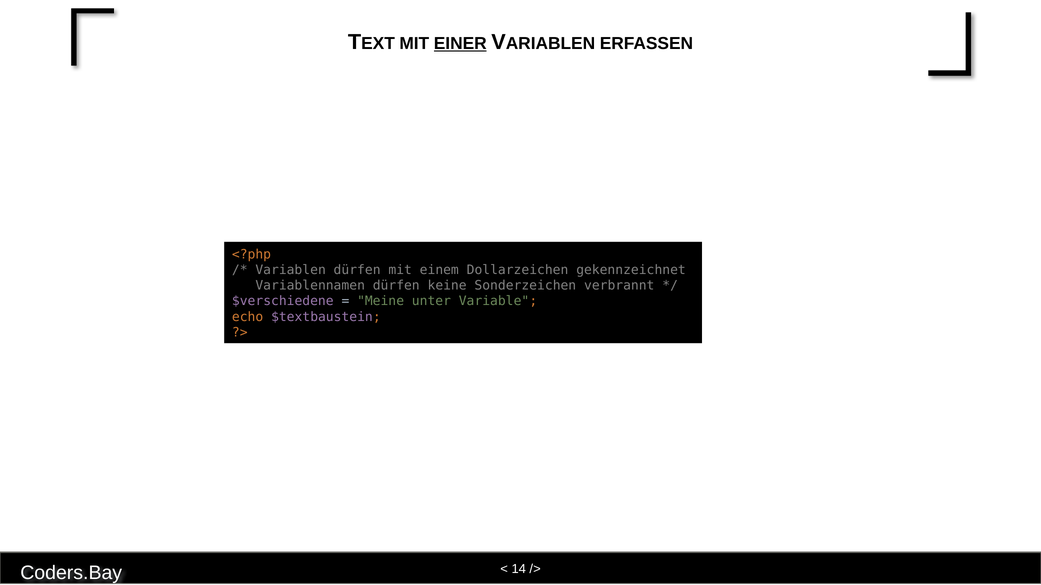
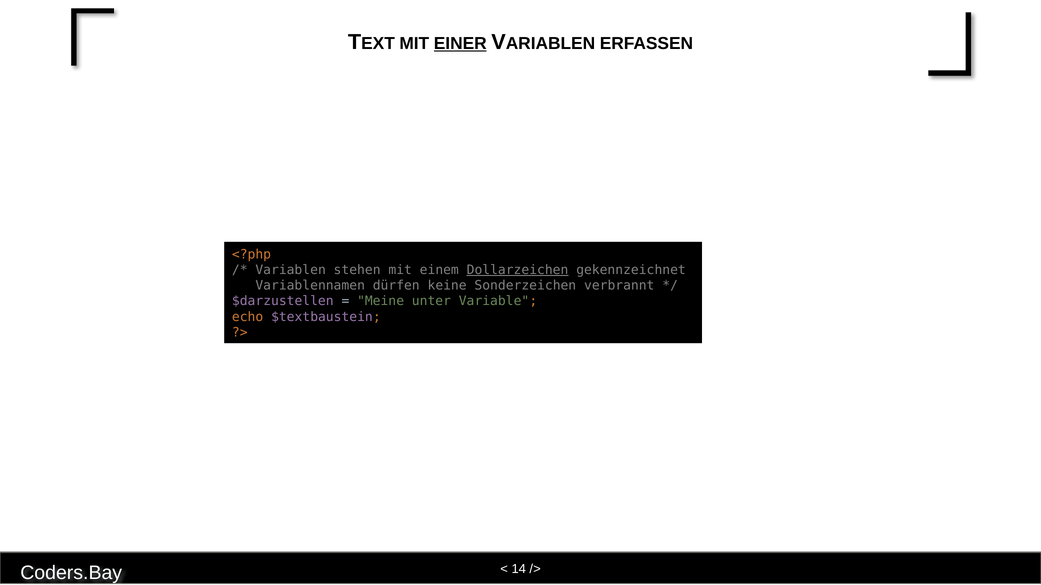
Variablen dürfen: dürfen -> stehen
Dollarzeichen underline: none -> present
$verschiedene: $verschiedene -> $darzustellen
